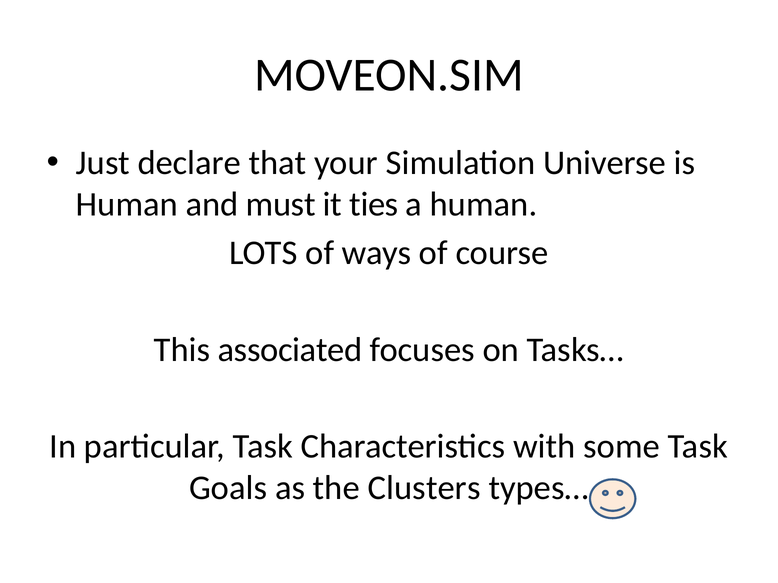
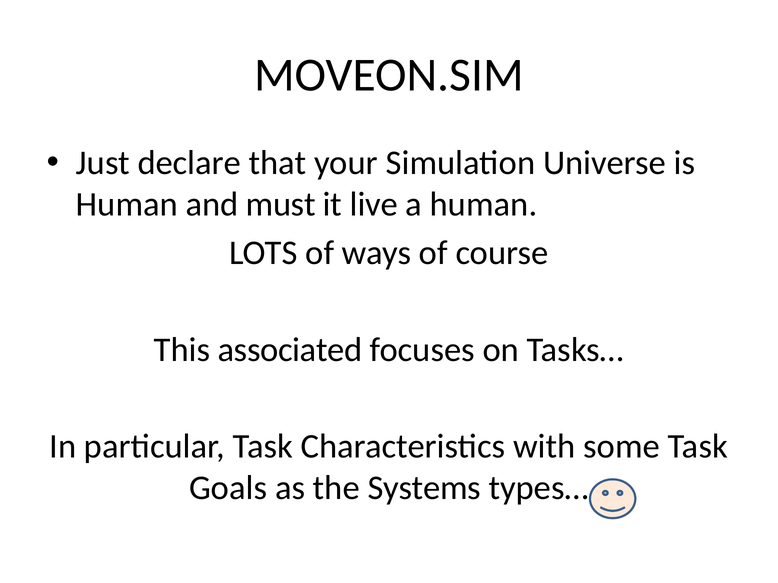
ties: ties -> live
Clusters: Clusters -> Systems
